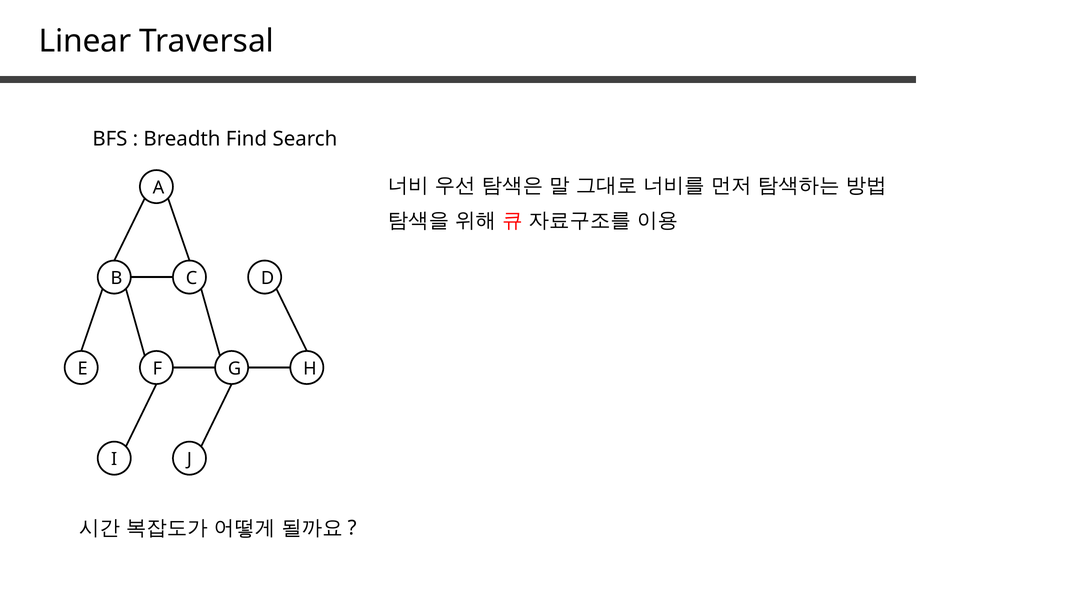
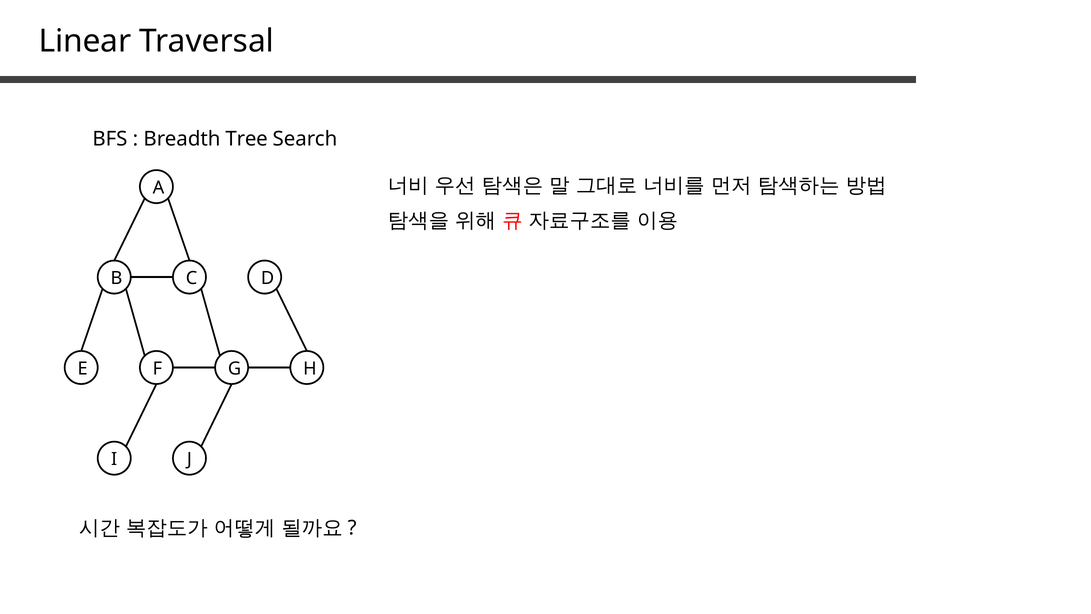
Find: Find -> Tree
